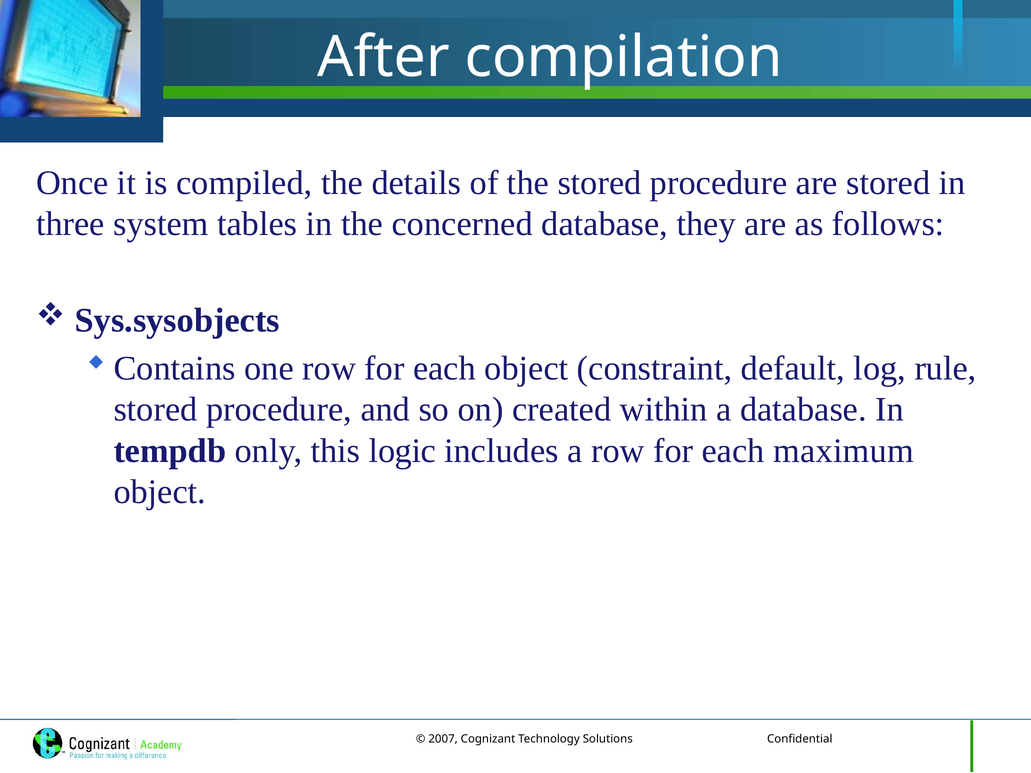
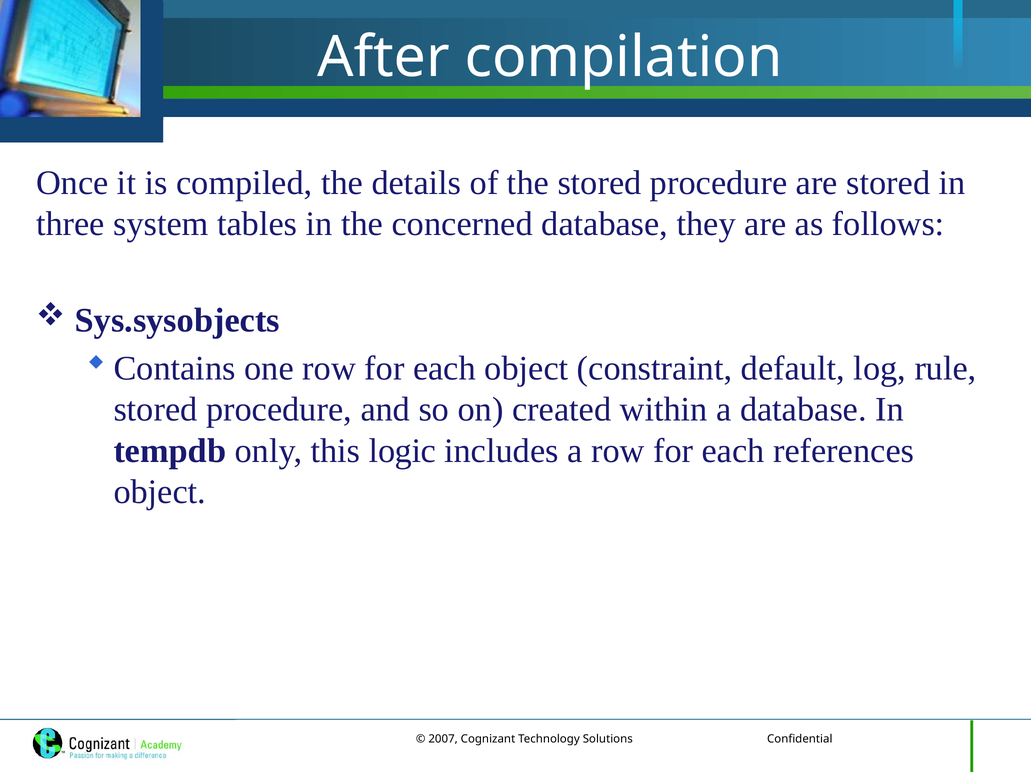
maximum: maximum -> references
